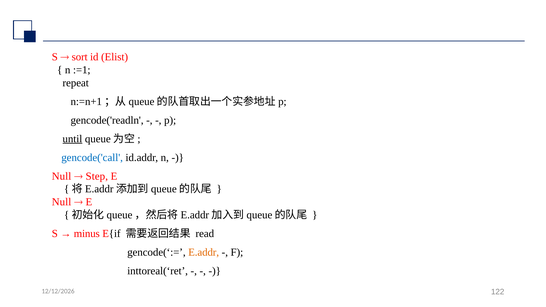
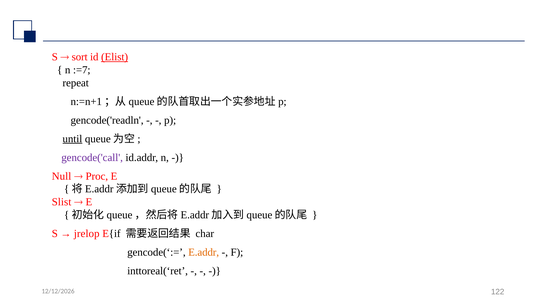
Elist underline: none -> present
:=1: :=1 -> :=7
gencode('call colour: blue -> purple
Step: Step -> Proc
Null at (62, 202): Null -> Slist
minus: minus -> jrelop
read: read -> char
